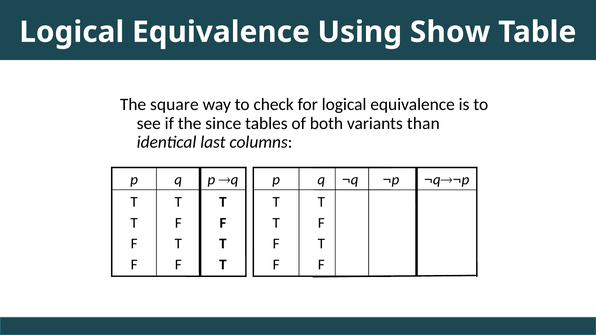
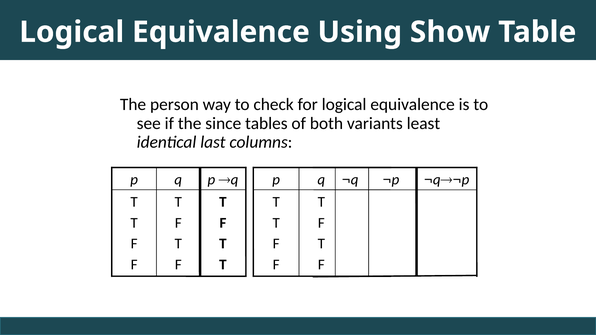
square: square -> person
than: than -> least
